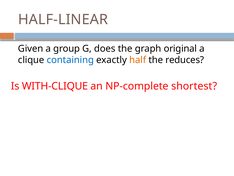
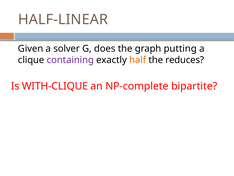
group: group -> solver
original: original -> putting
containing colour: blue -> purple
shortest: shortest -> bipartite
